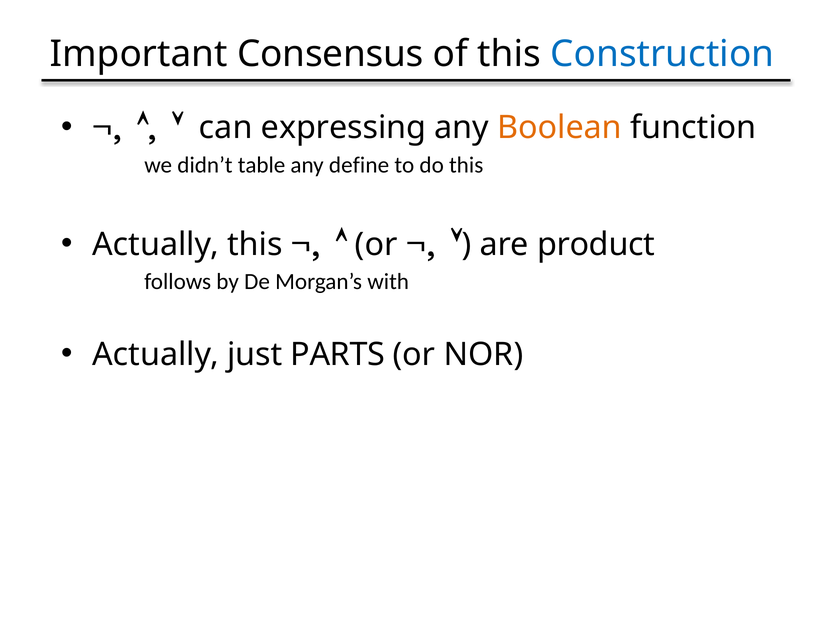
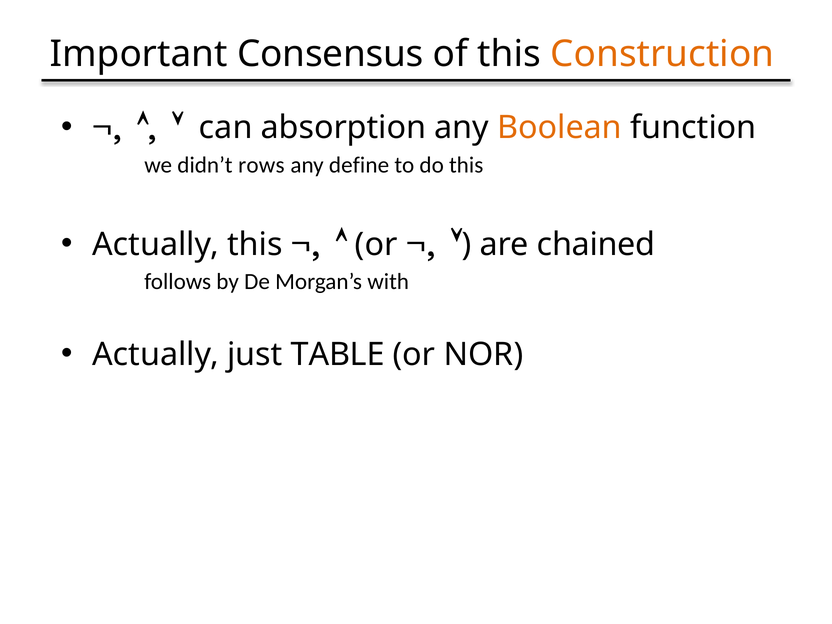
Construction colour: blue -> orange
expressing: expressing -> absorption
table: table -> rows
product: product -> chained
PARTS: PARTS -> TABLE
